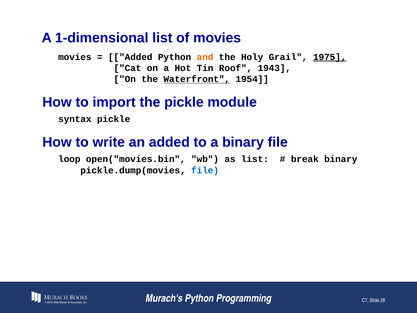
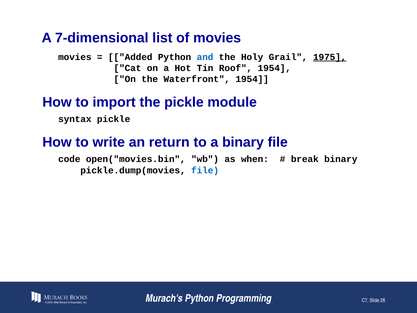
1-dimensional: 1-dimensional -> 7-dimensional
and colour: orange -> blue
Roof 1943: 1943 -> 1954
Waterfront underline: present -> none
an added: added -> return
loop: loop -> code
as list: list -> when
